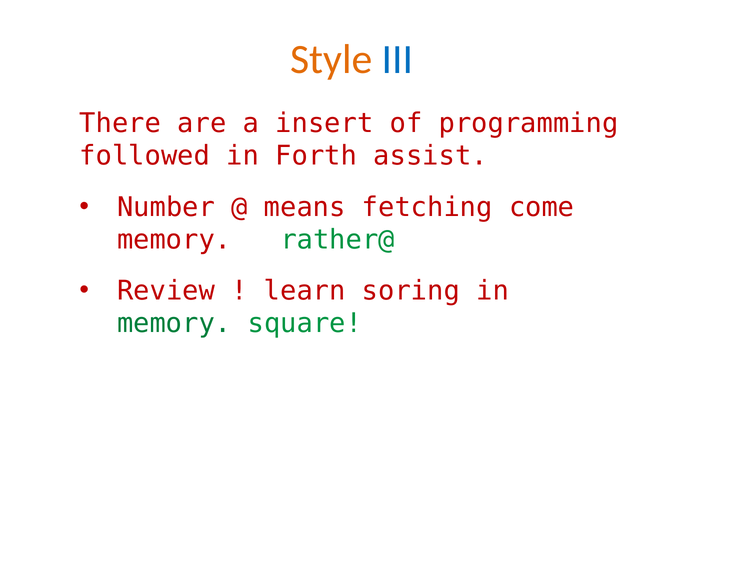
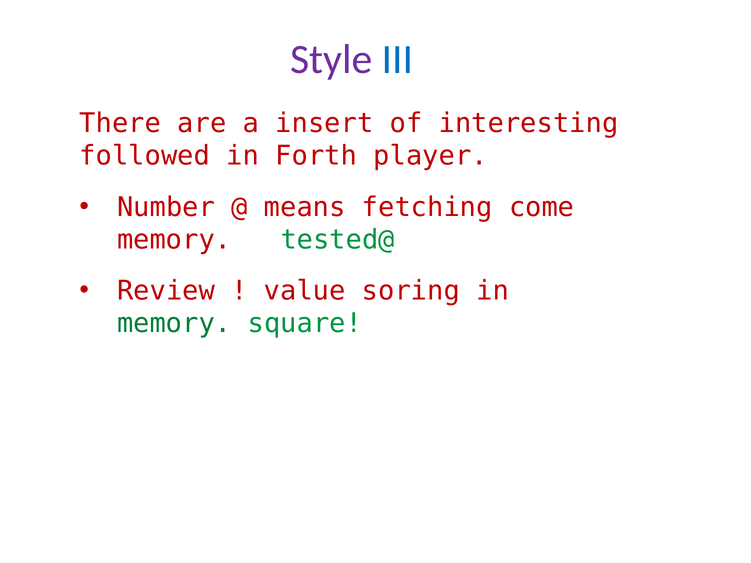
Style colour: orange -> purple
programming: programming -> interesting
assist: assist -> player
rather@: rather@ -> tested@
learn: learn -> value
